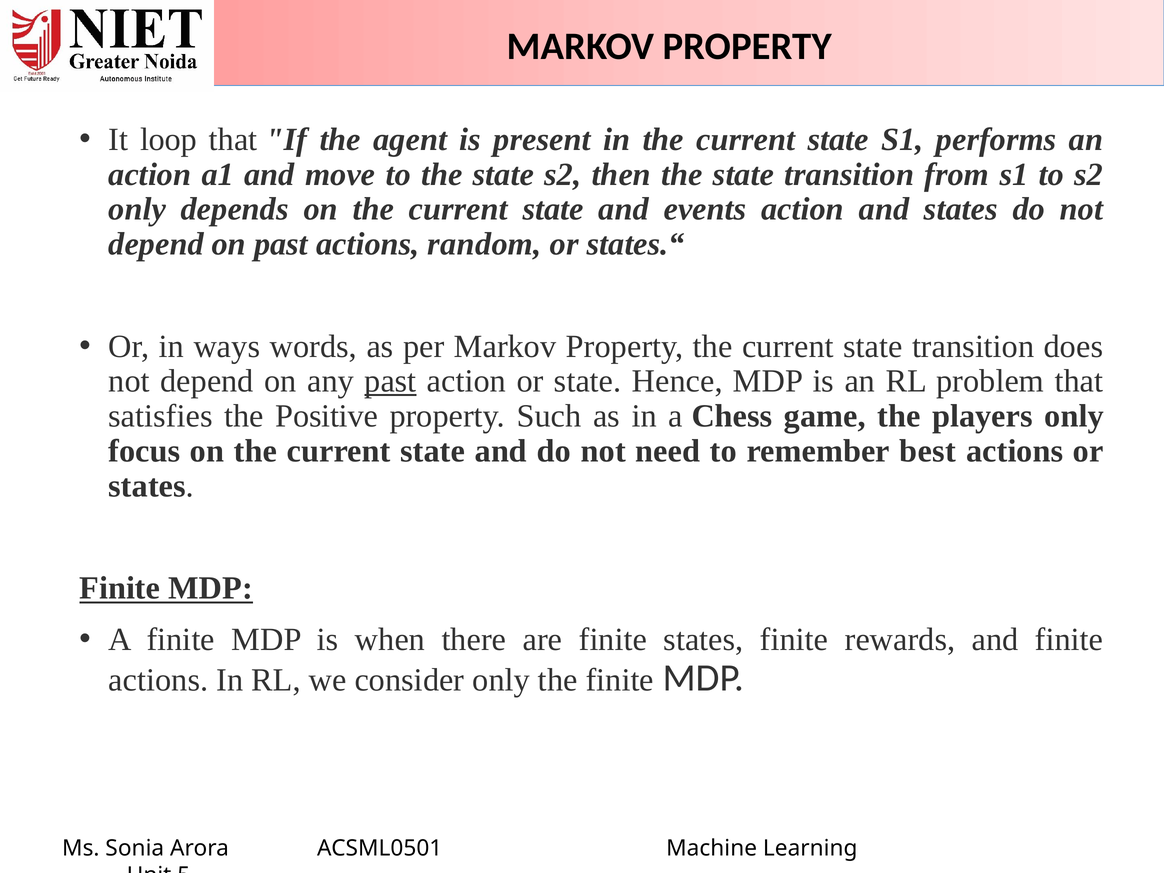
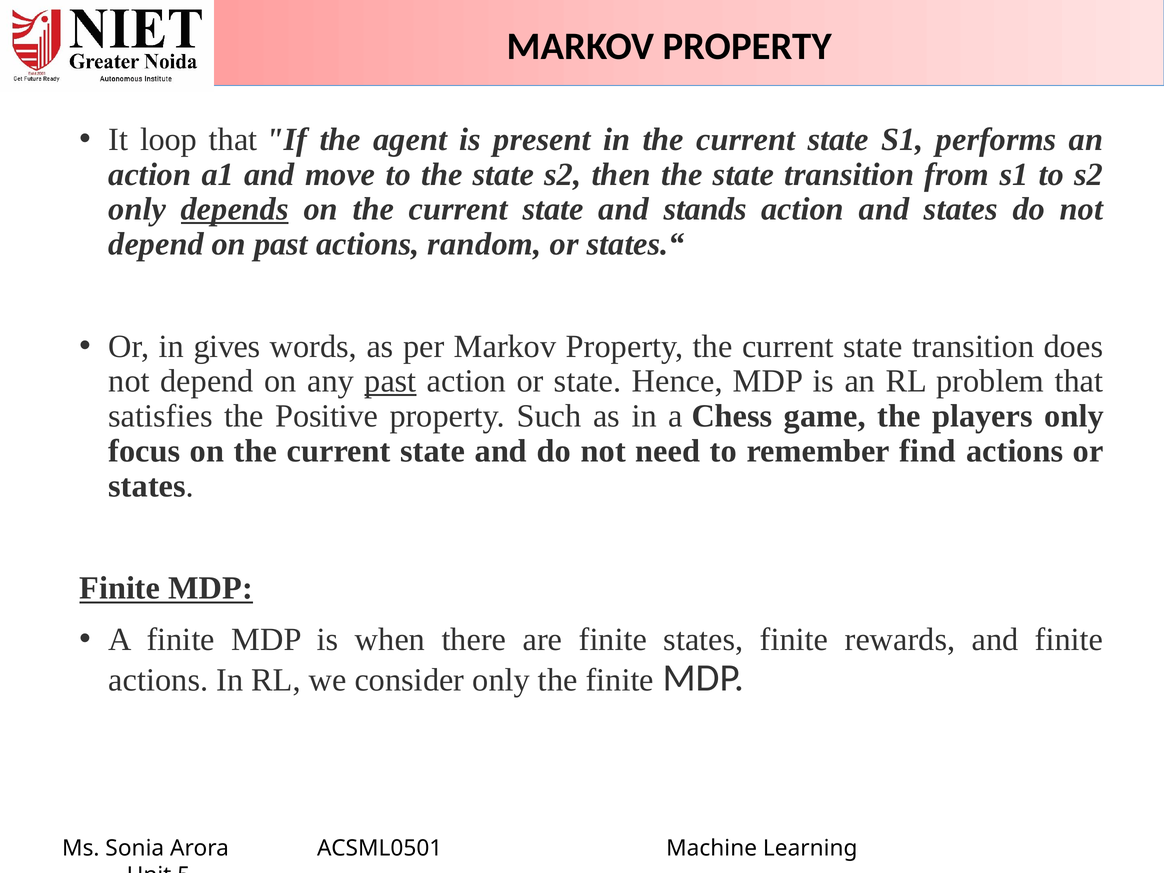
depends underline: none -> present
events: events -> stands
ways: ways -> gives
best: best -> find
